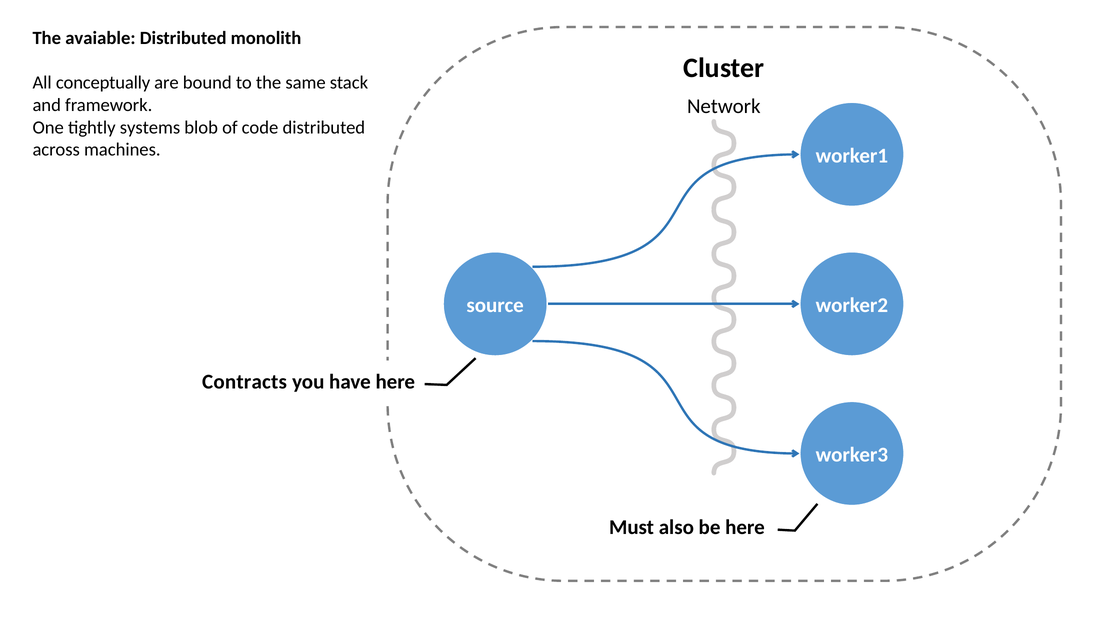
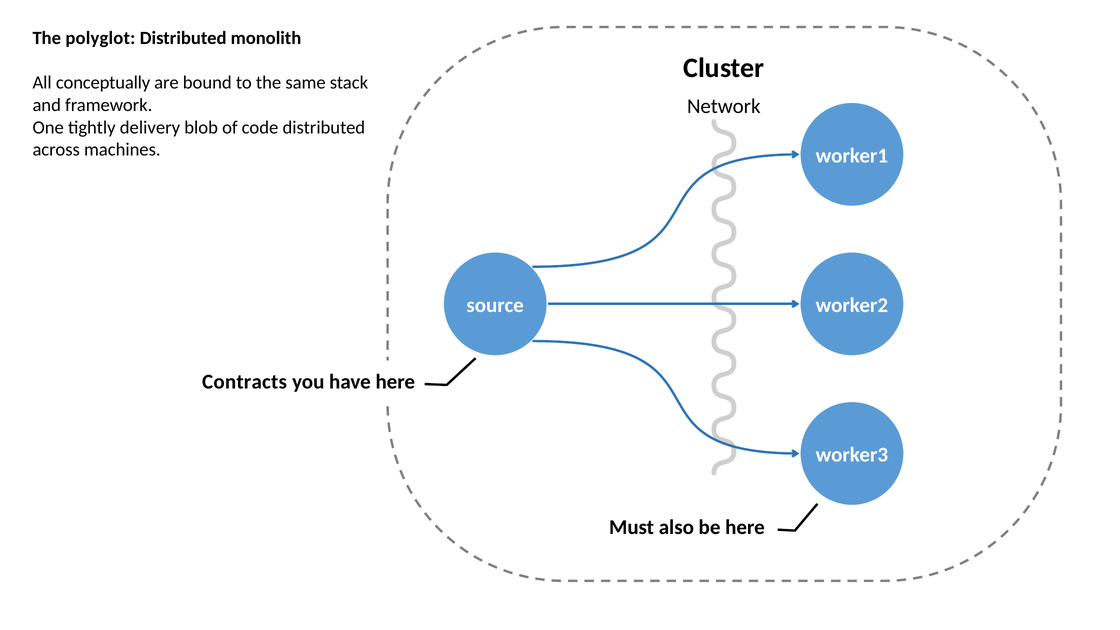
avaiable: avaiable -> polyglot
systems: systems -> delivery
